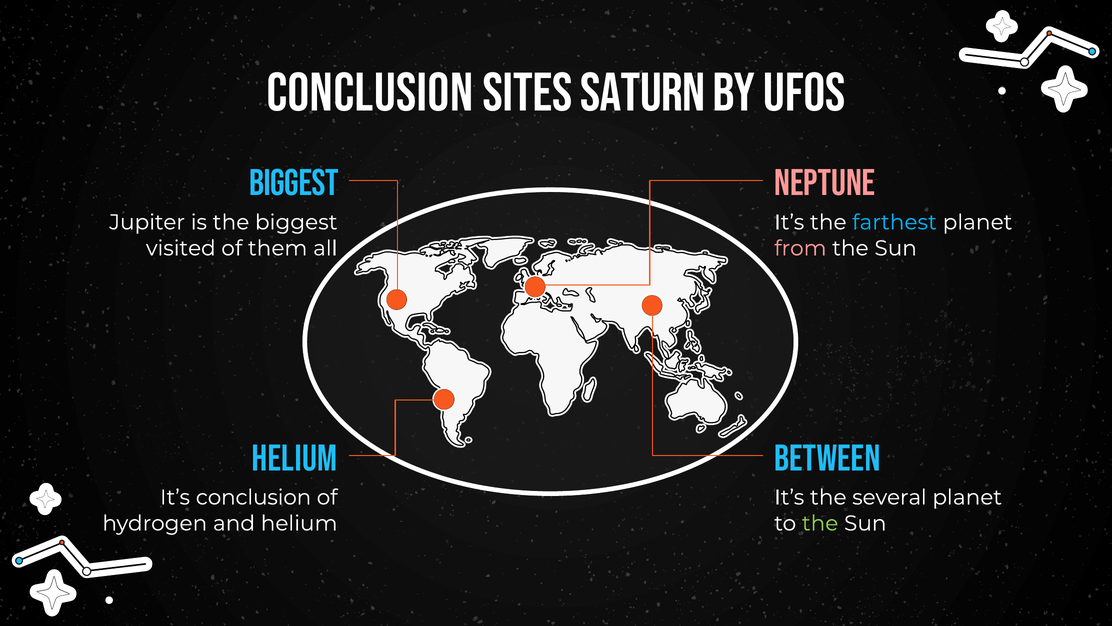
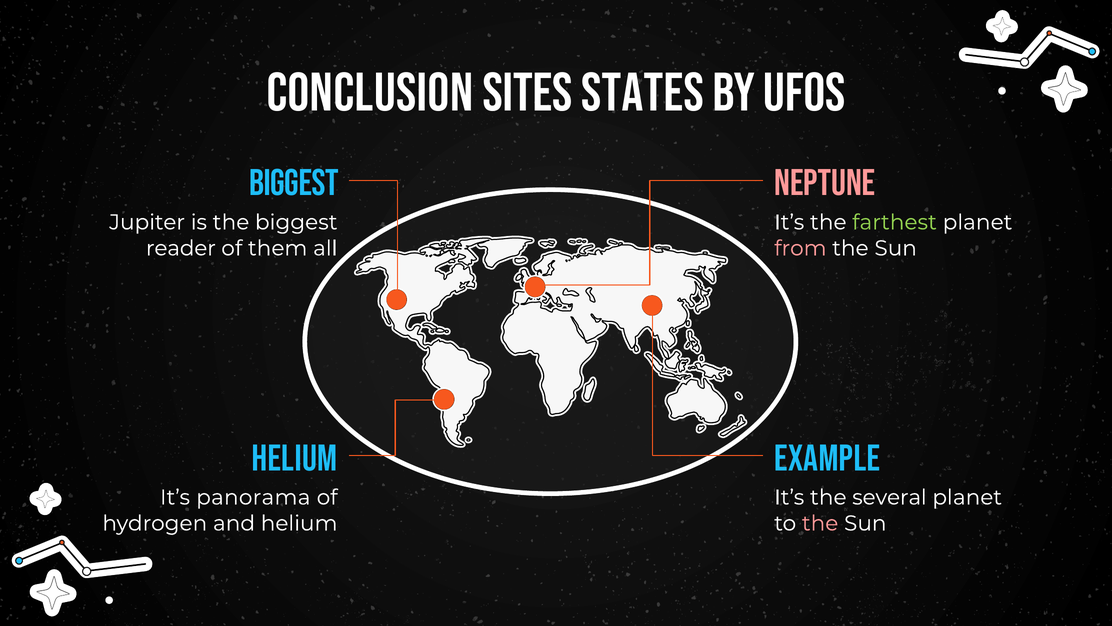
saturn: saturn -> states
farthest colour: light blue -> light green
visited: visited -> reader
between: between -> example
It’s conclusion: conclusion -> panorama
the at (820, 523) colour: light green -> pink
